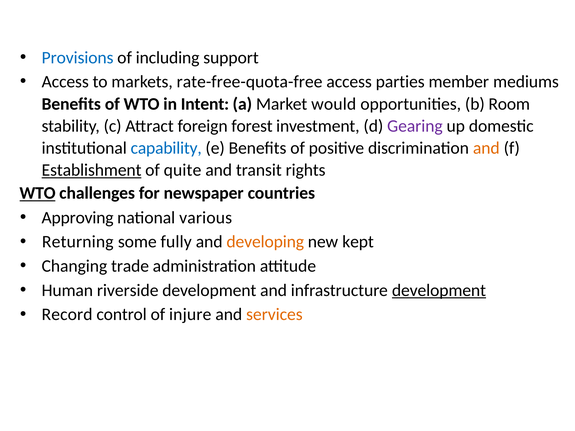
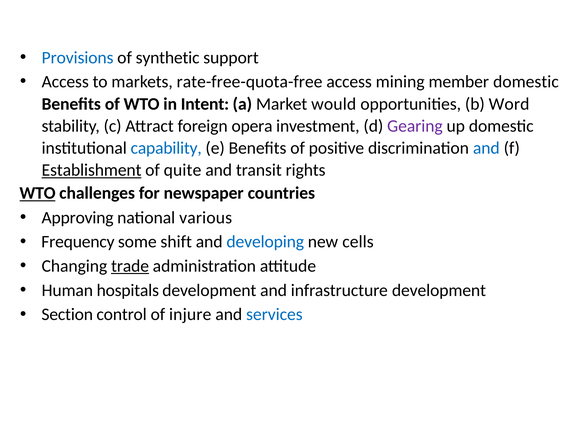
including: including -> synthetic
parties: parties -> mining
member mediums: mediums -> domestic
Room: Room -> Word
forest: forest -> opera
and at (486, 148) colour: orange -> blue
Returning: Returning -> Frequency
fully: fully -> shift
developing colour: orange -> blue
kept: kept -> cells
trade underline: none -> present
riverside: riverside -> hospitals
development at (439, 290) underline: present -> none
Record: Record -> Section
services colour: orange -> blue
